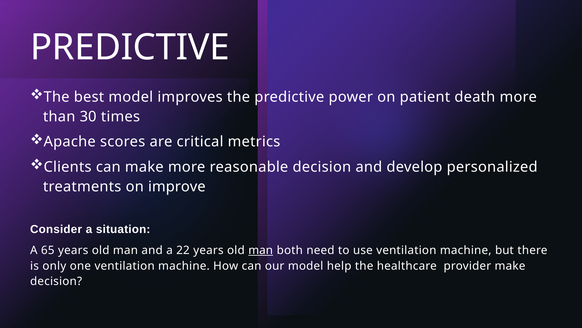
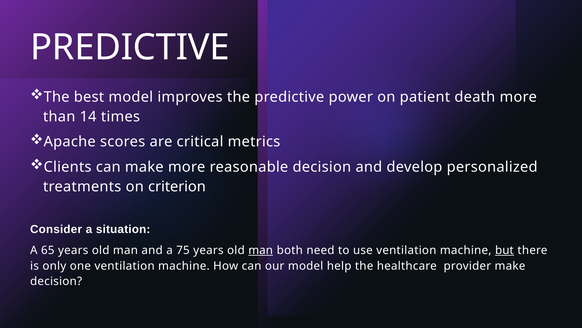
30: 30 -> 14
improve: improve -> criterion
22: 22 -> 75
but underline: none -> present
